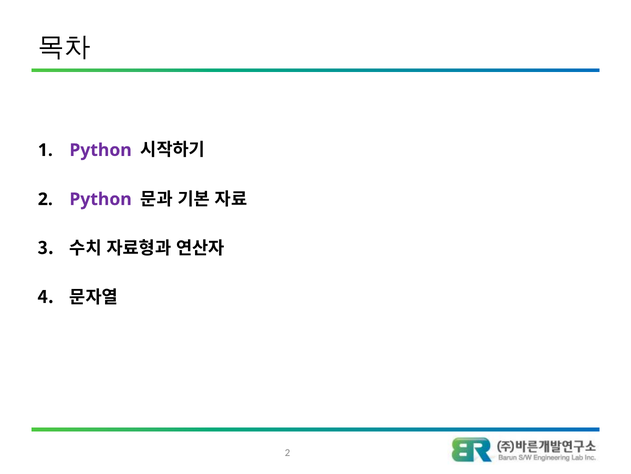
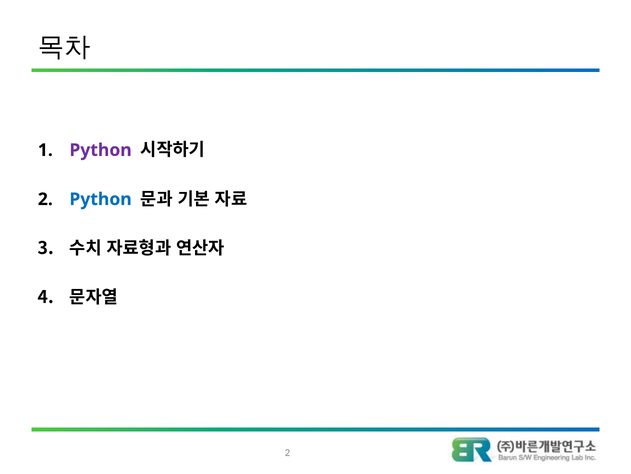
Python at (101, 199) colour: purple -> blue
